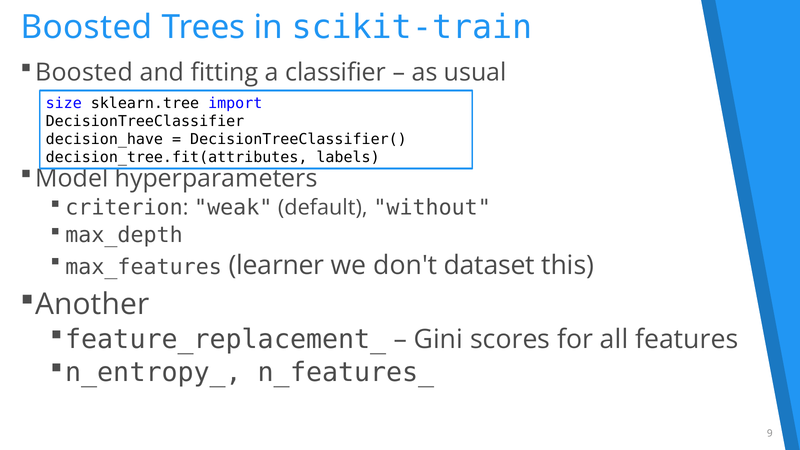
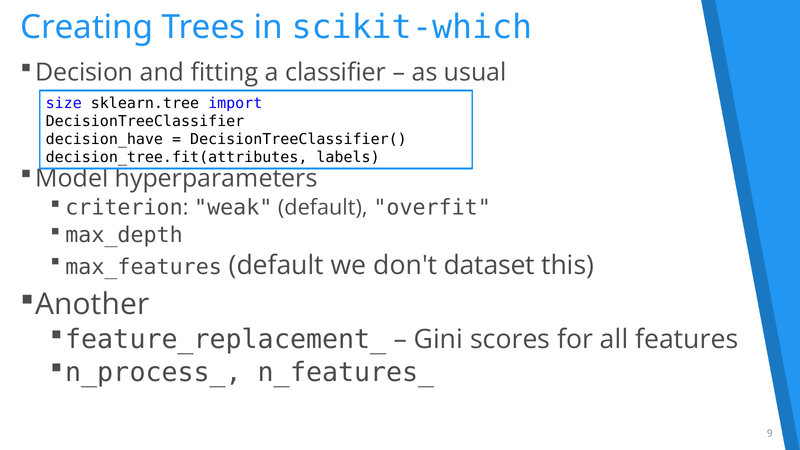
Boosted at (87, 27): Boosted -> Creating
scikit-train: scikit-train -> scikit-which
Boosted at (84, 72): Boosted -> Decision
without: without -> overfit
max_features learner: learner -> default
n_entropy_: n_entropy_ -> n_process_
